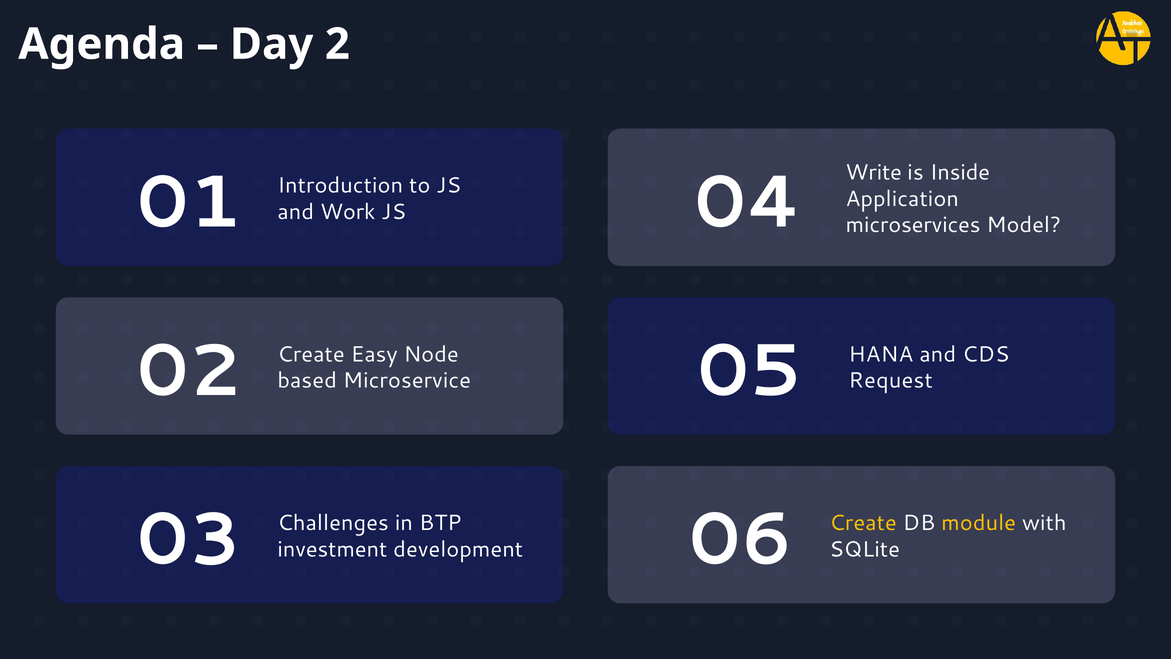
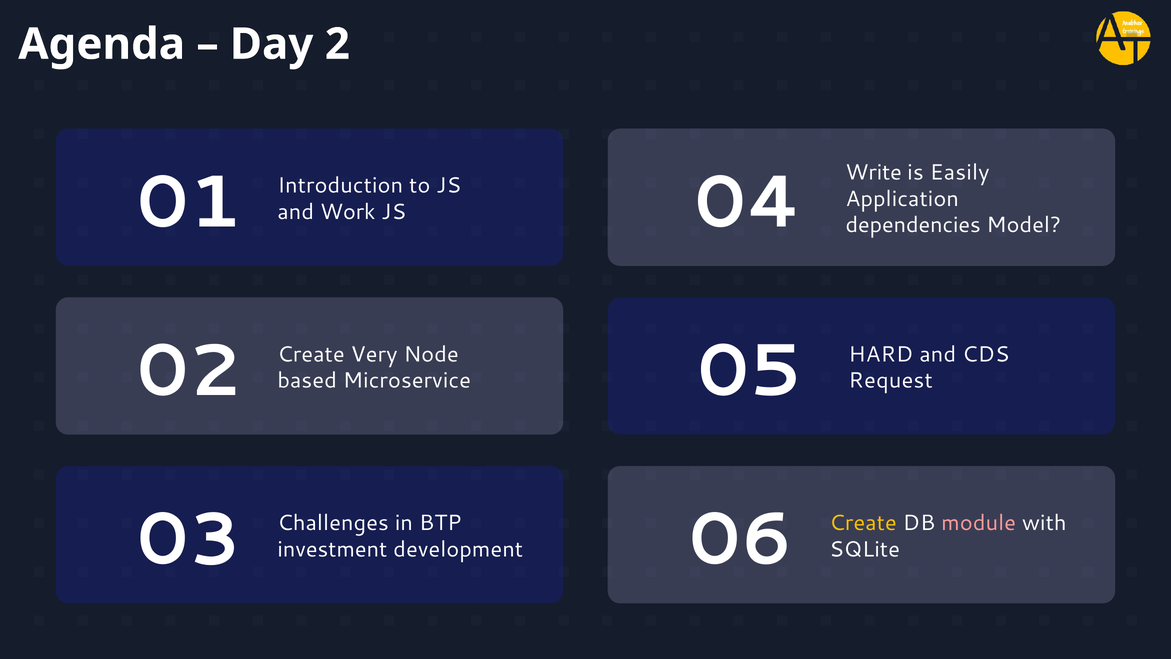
Inside: Inside -> Easily
microservices: microservices -> dependencies
Easy: Easy -> Very
HANA: HANA -> HARD
module colour: yellow -> pink
